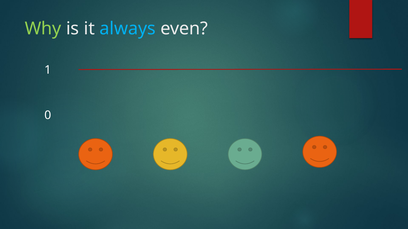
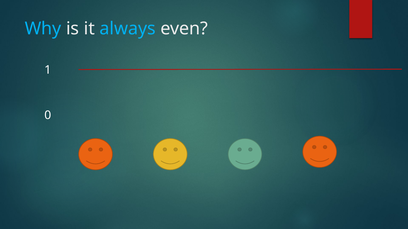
Why colour: light green -> light blue
